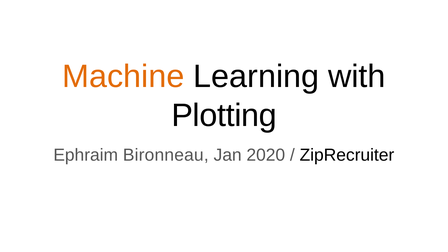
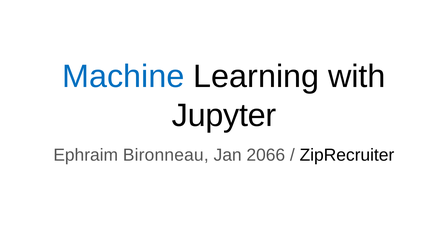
Machine colour: orange -> blue
Plotting: Plotting -> Jupyter
2020: 2020 -> 2066
